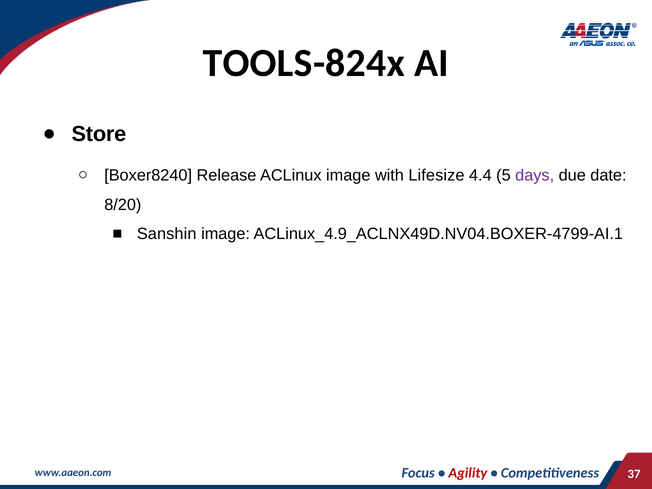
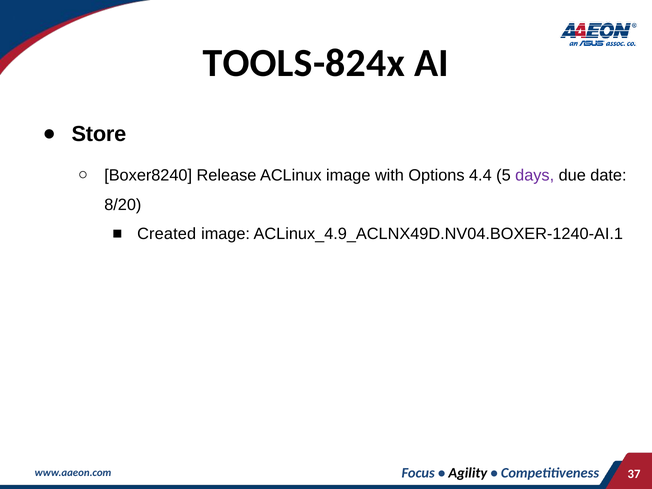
Lifesize: Lifesize -> Options
Sanshin: Sanshin -> Created
ACLinux_4.9_ACLNX49D.NV04.BOXER-4799-AI.1: ACLinux_4.9_ACLNX49D.NV04.BOXER-4799-AI.1 -> ACLinux_4.9_ACLNX49D.NV04.BOXER-1240-AI.1
Agility colour: red -> black
